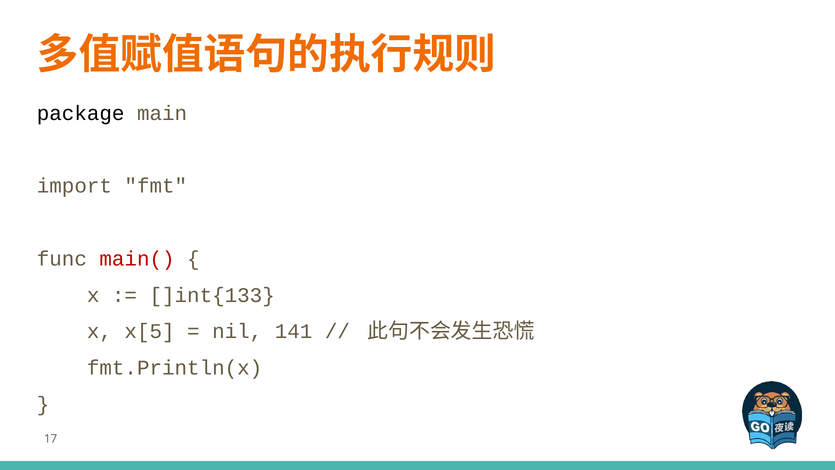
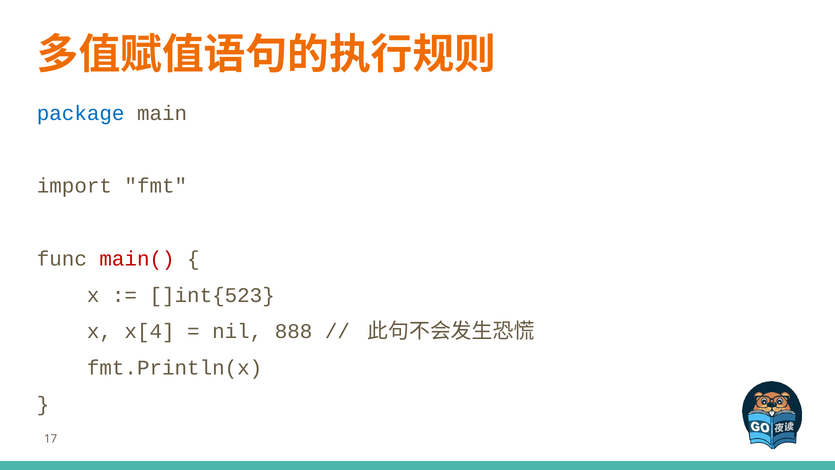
package colour: black -> blue
]int{133: ]int{133 -> ]int{523
x[5: x[5 -> x[4
141: 141 -> 888
